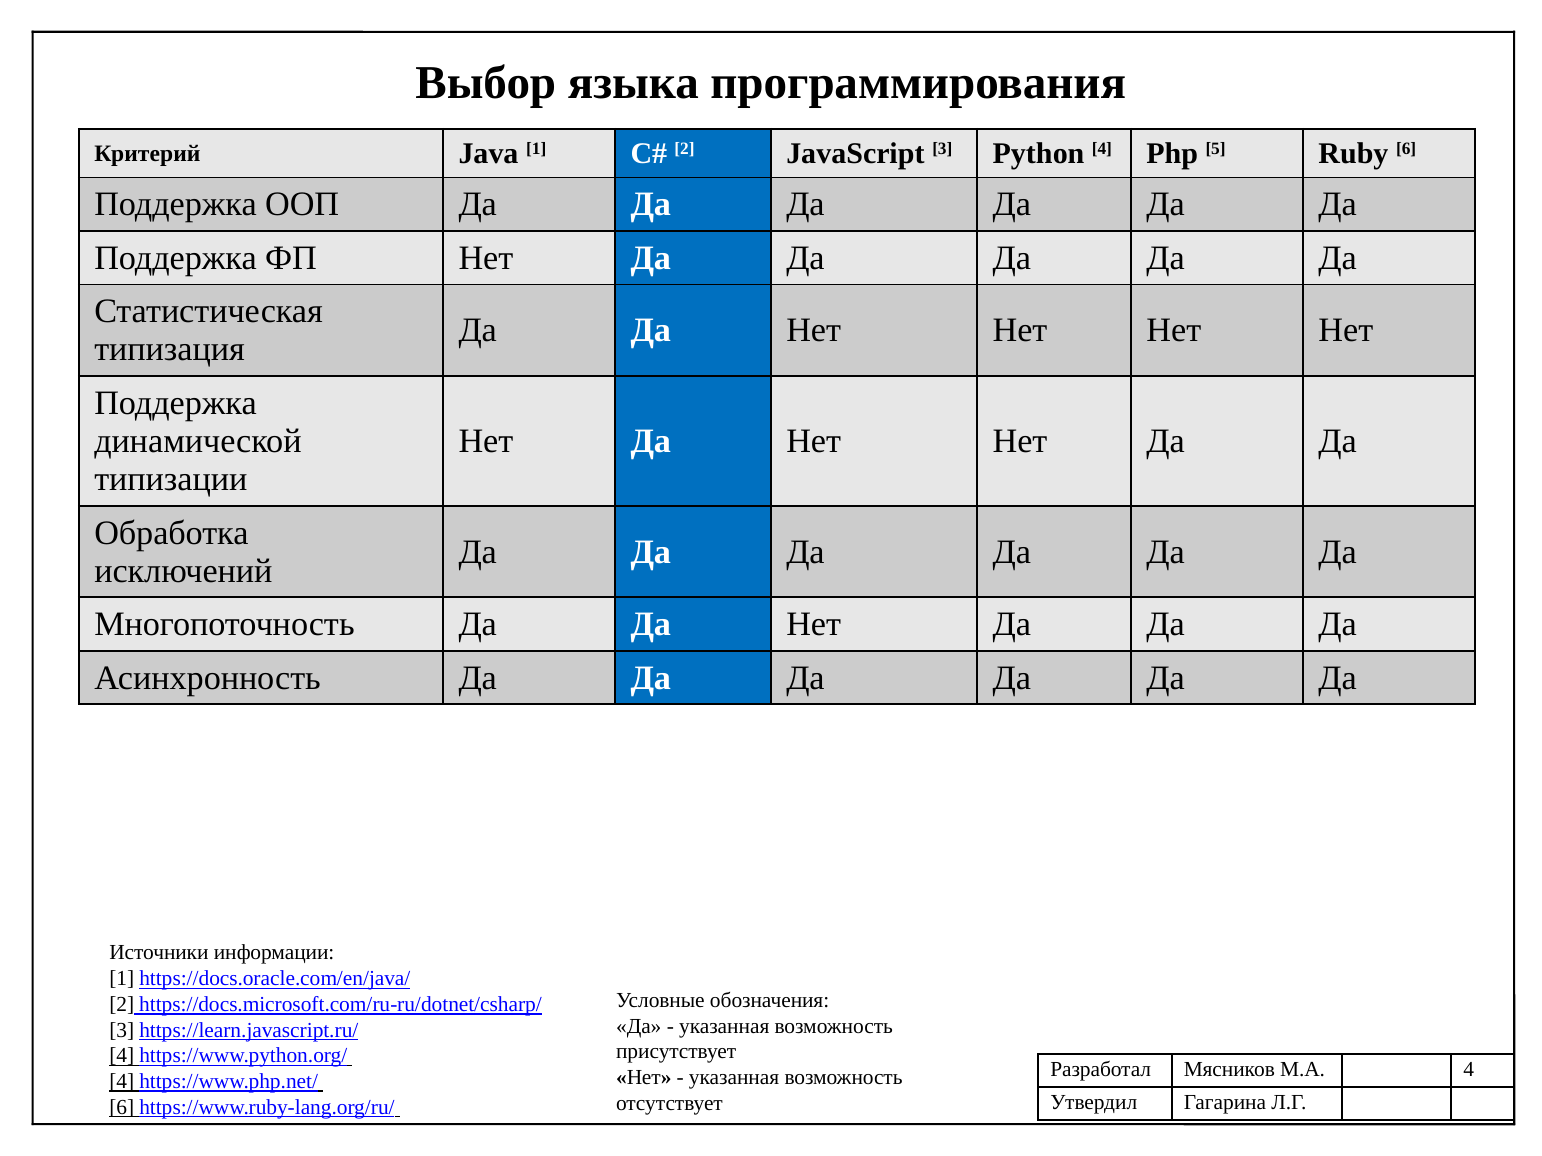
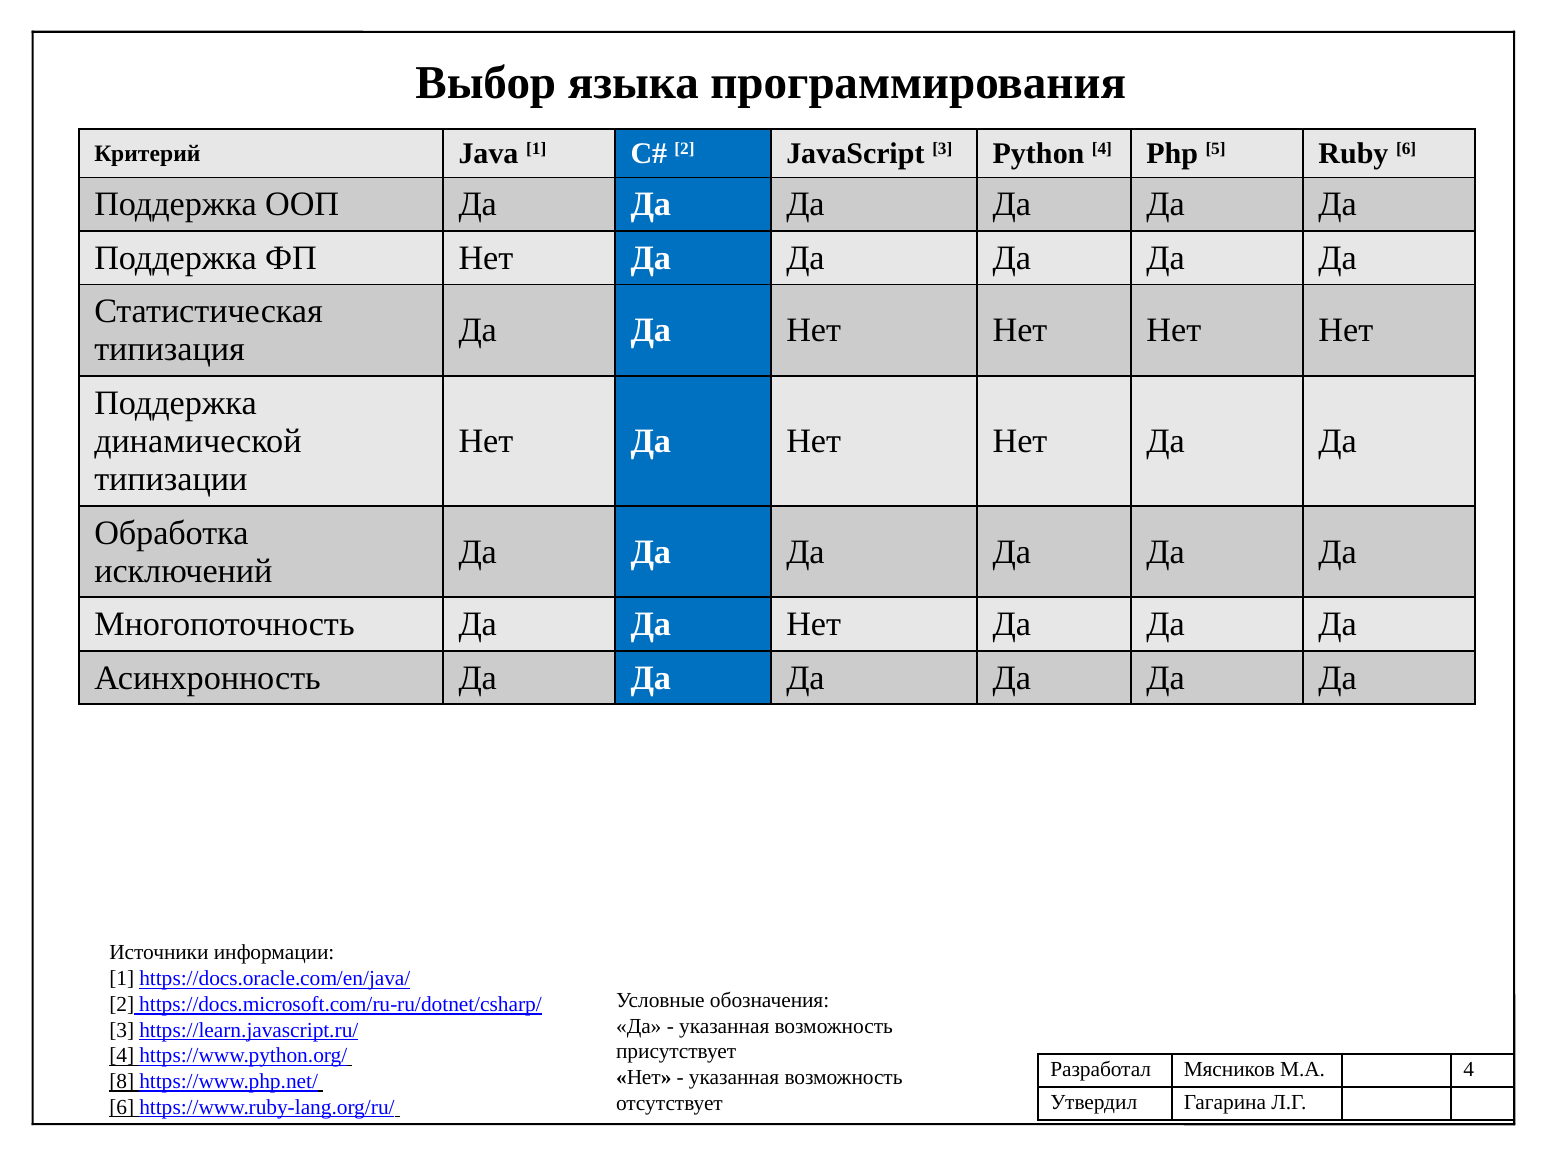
4 at (122, 1082): 4 -> 8
